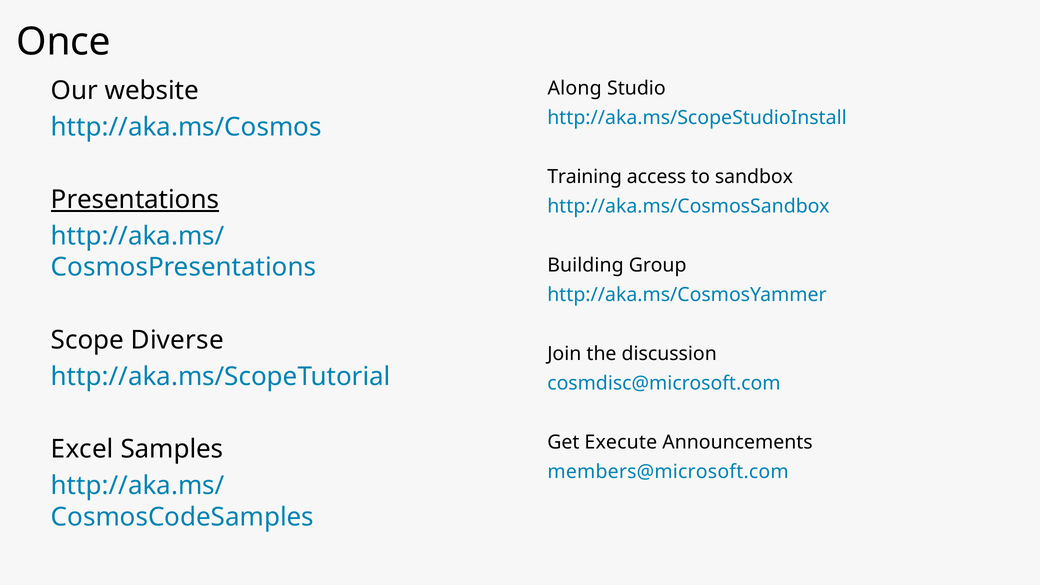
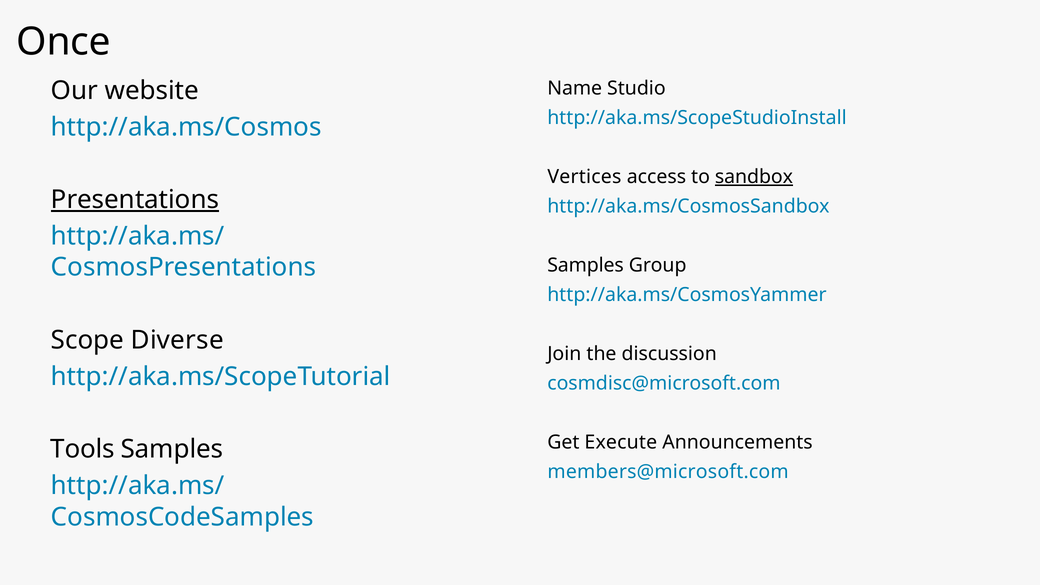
Along: Along -> Name
Training: Training -> Vertices
sandbox underline: none -> present
Building at (585, 265): Building -> Samples
Excel: Excel -> Tools
